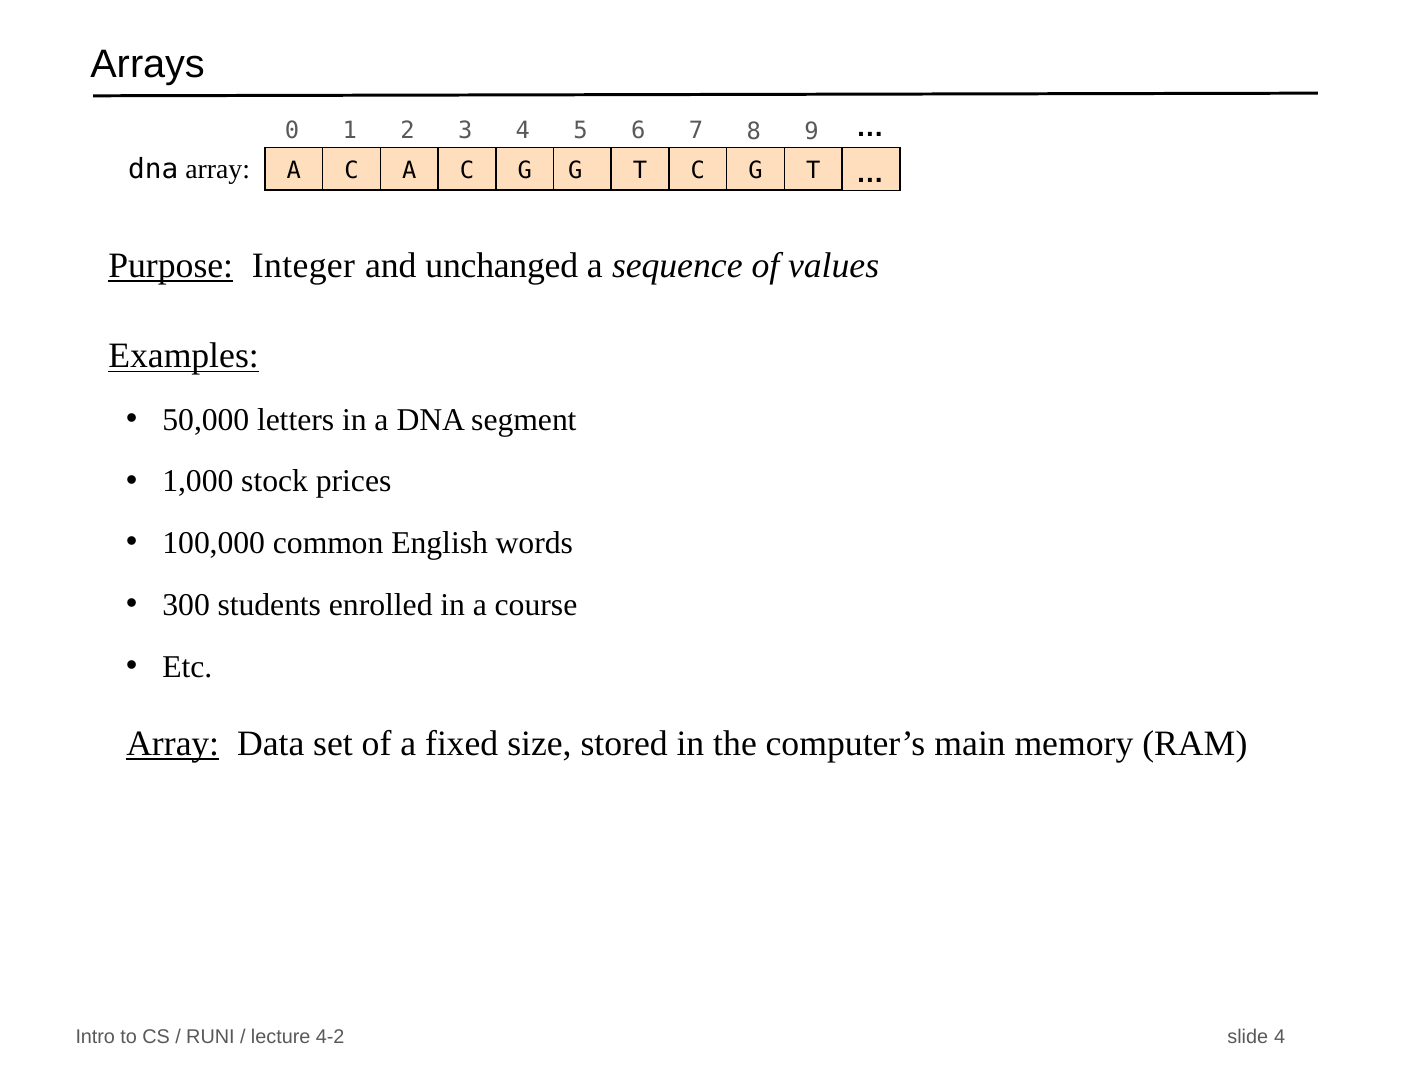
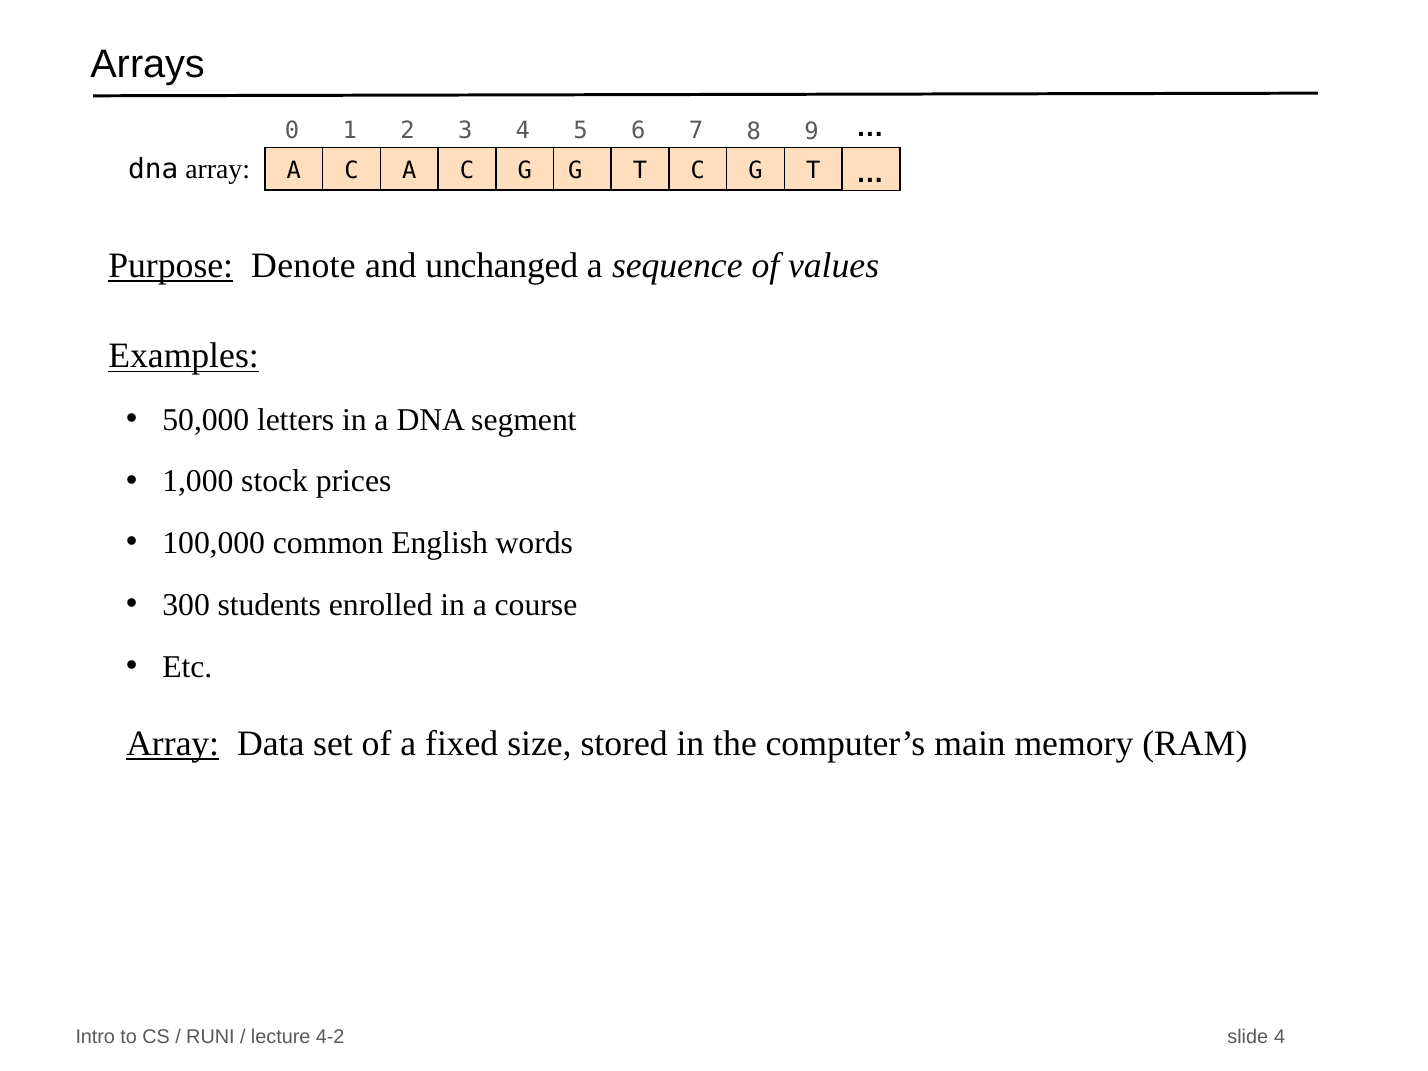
Integer: Integer -> Denote
